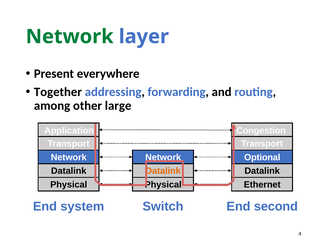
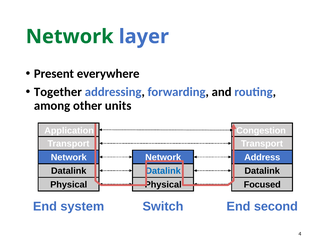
large: large -> units
Optional: Optional -> Address
Datalink at (163, 171) colour: orange -> blue
Ethernet: Ethernet -> Focused
